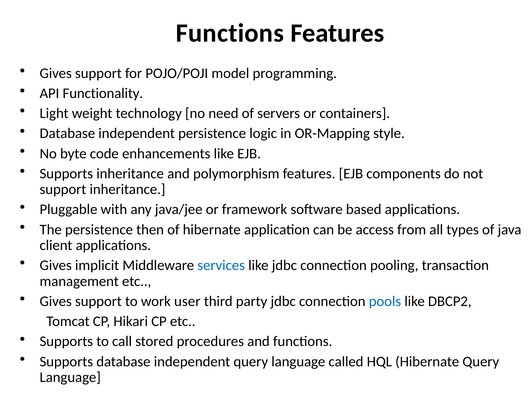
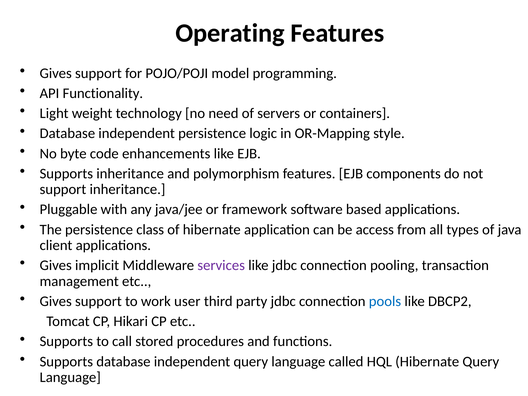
Functions at (230, 33): Functions -> Operating
then: then -> class
services colour: blue -> purple
